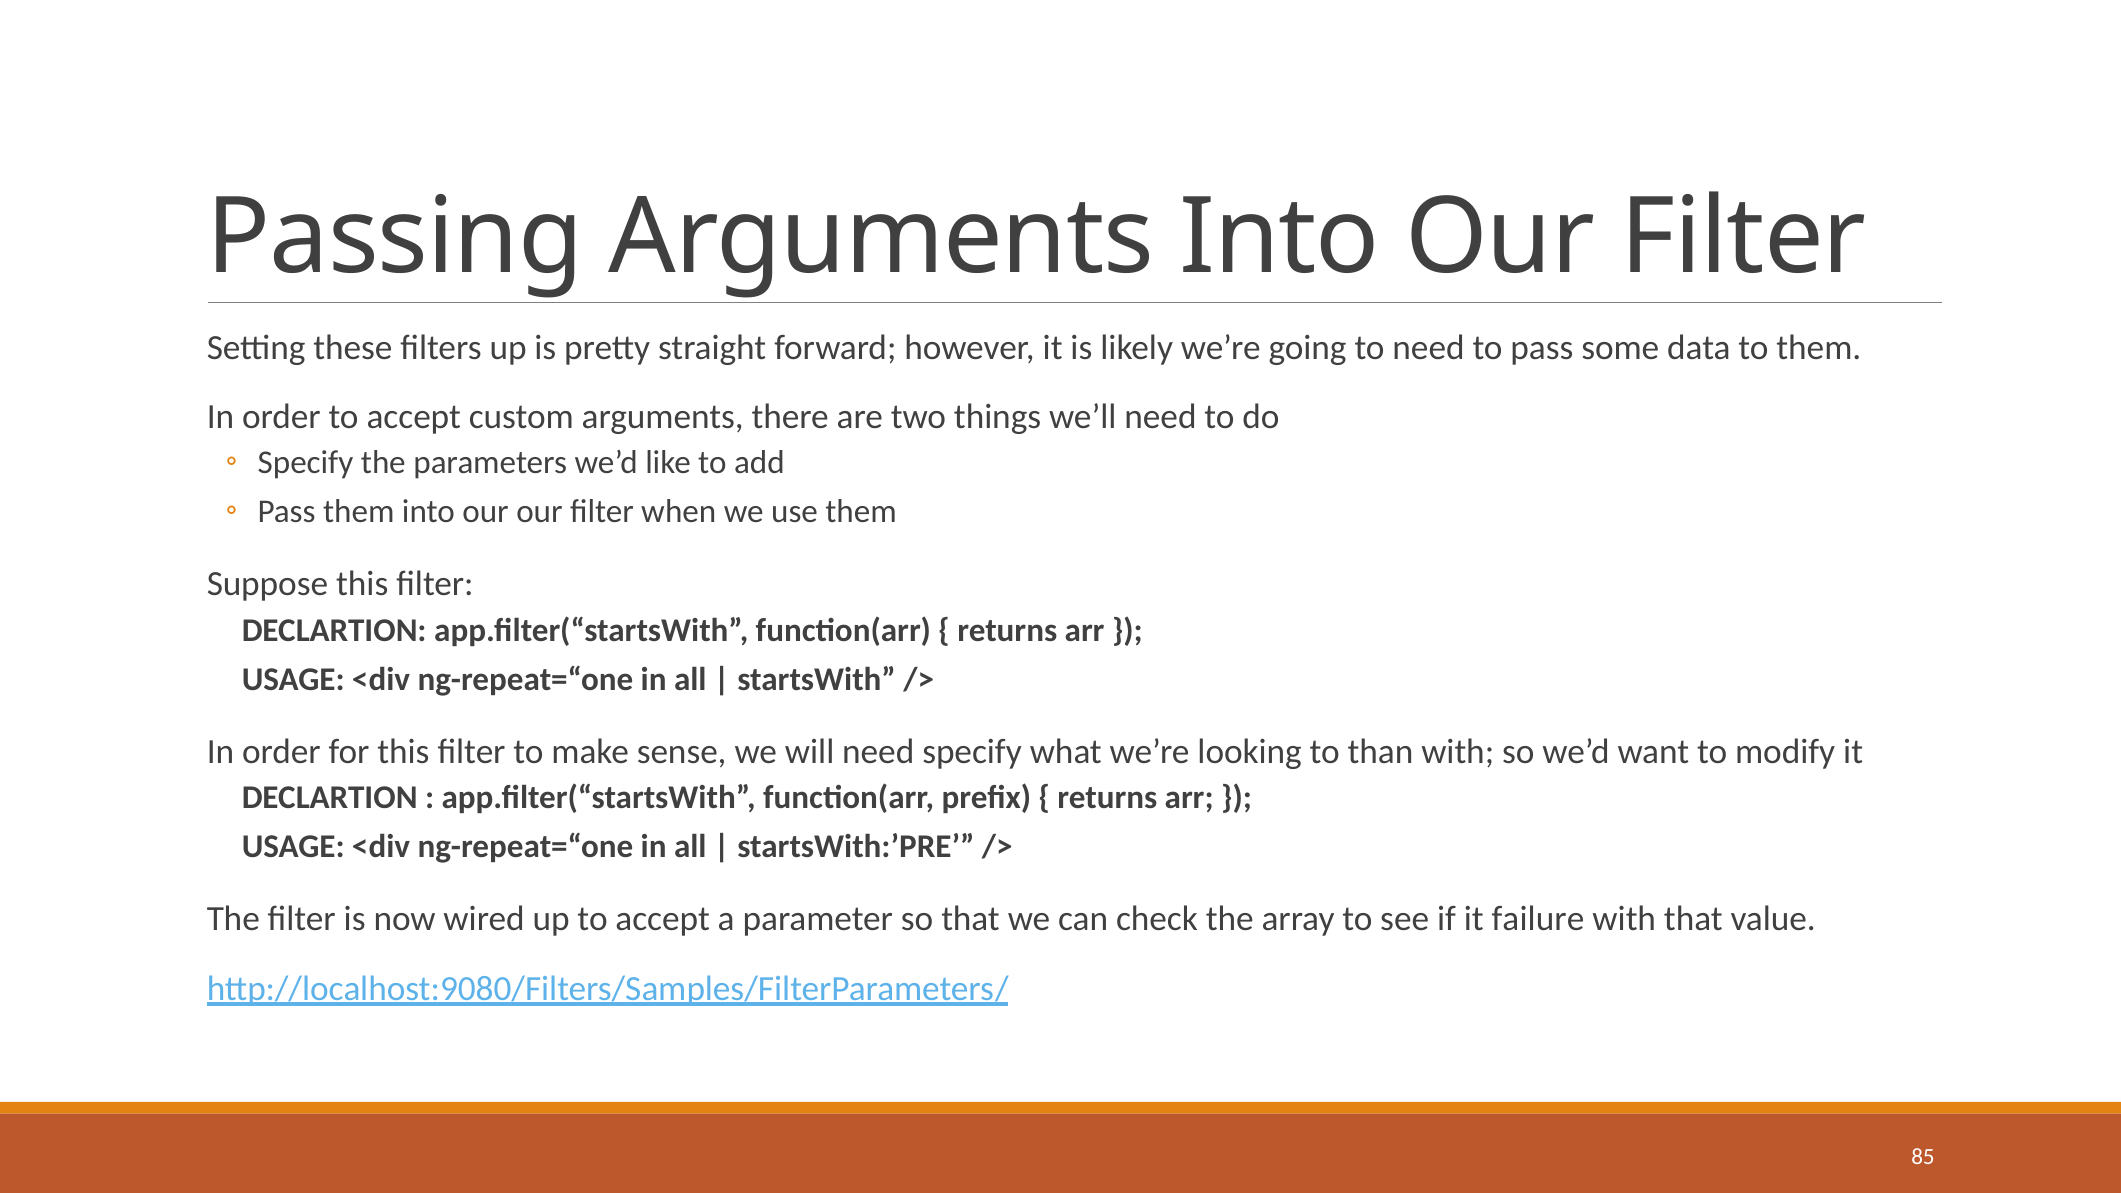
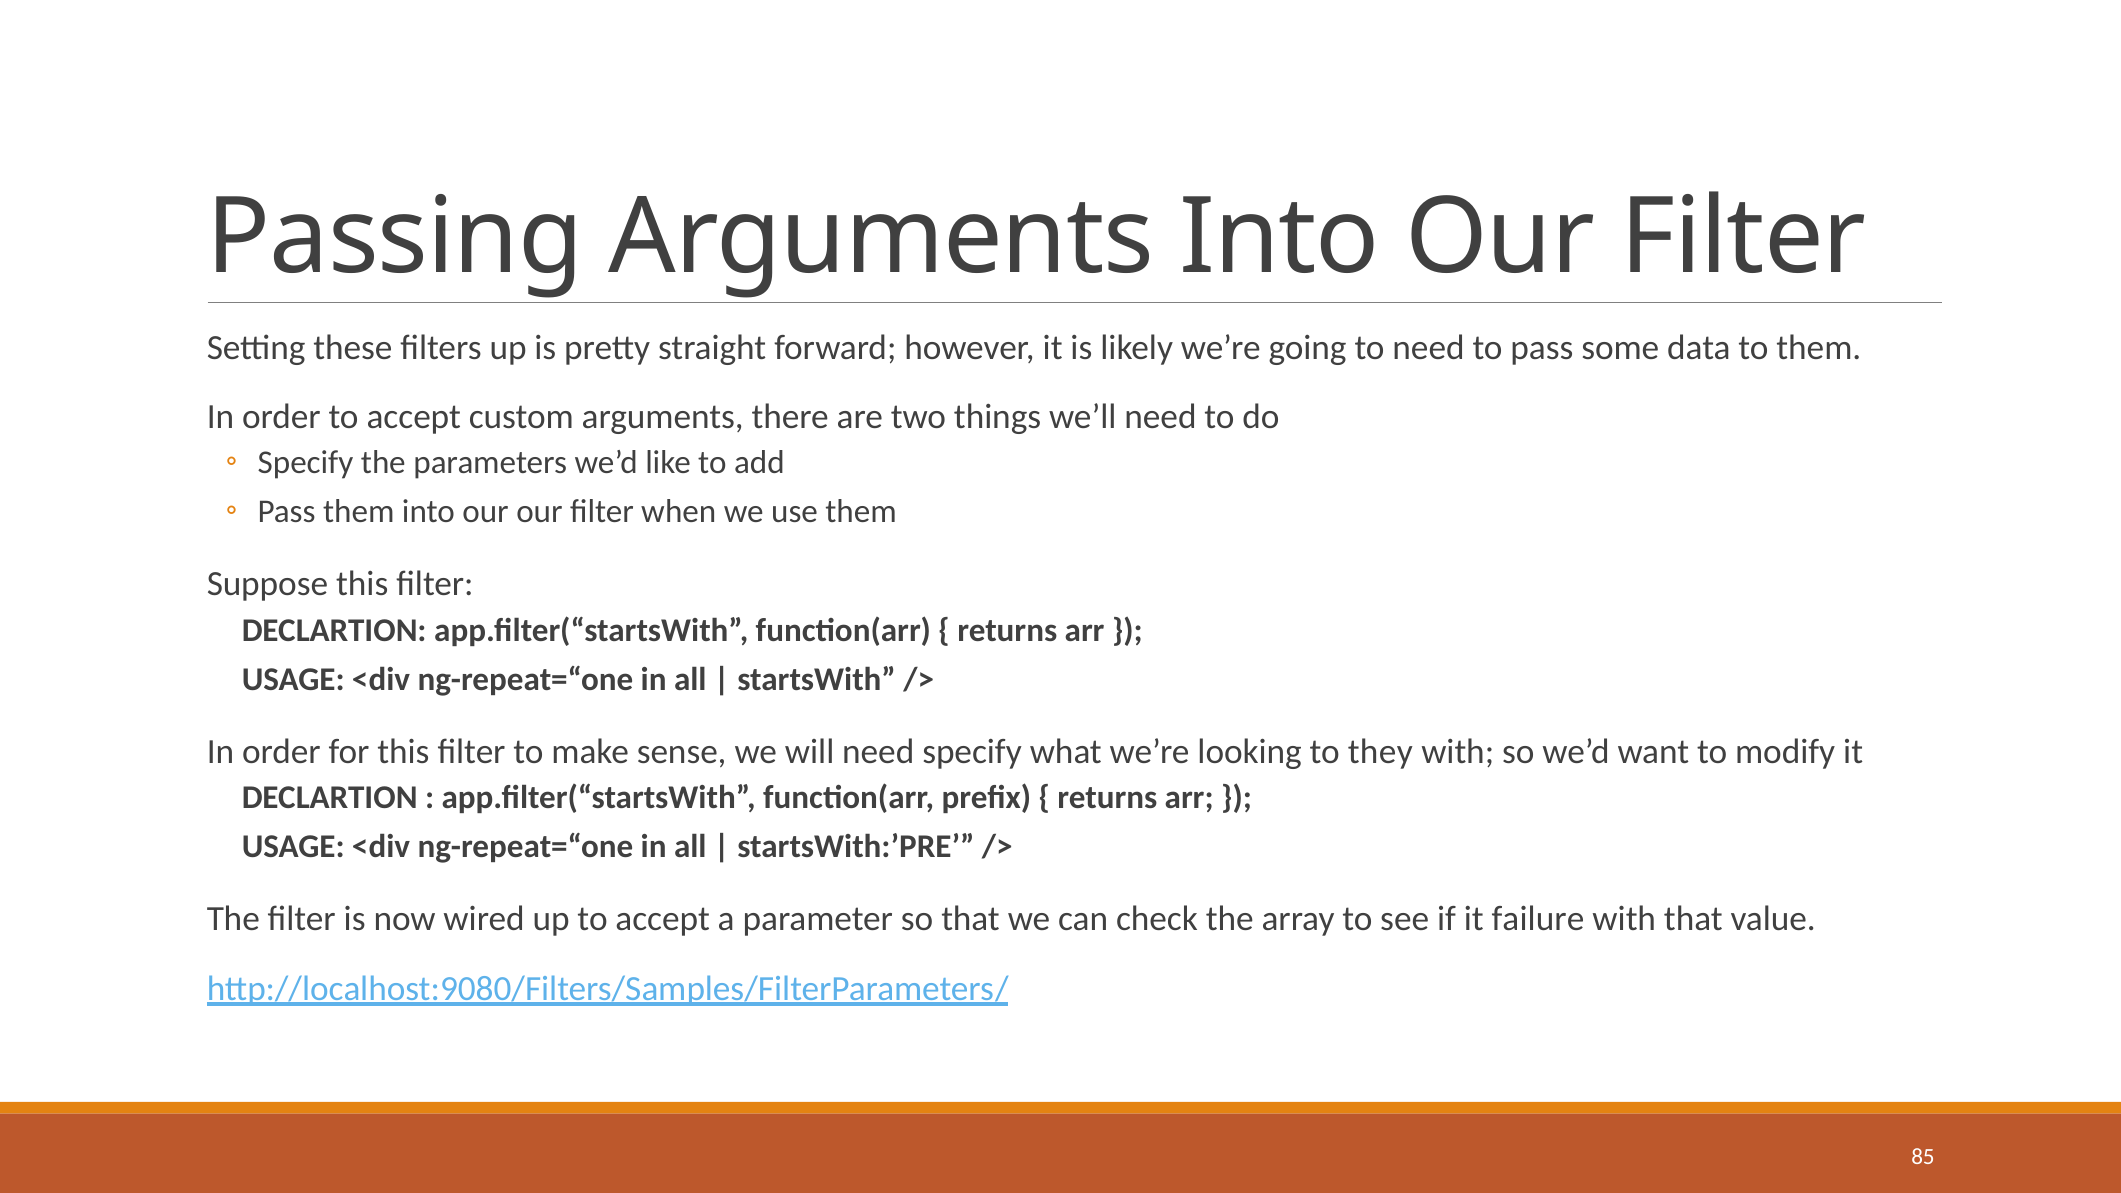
than: than -> they
